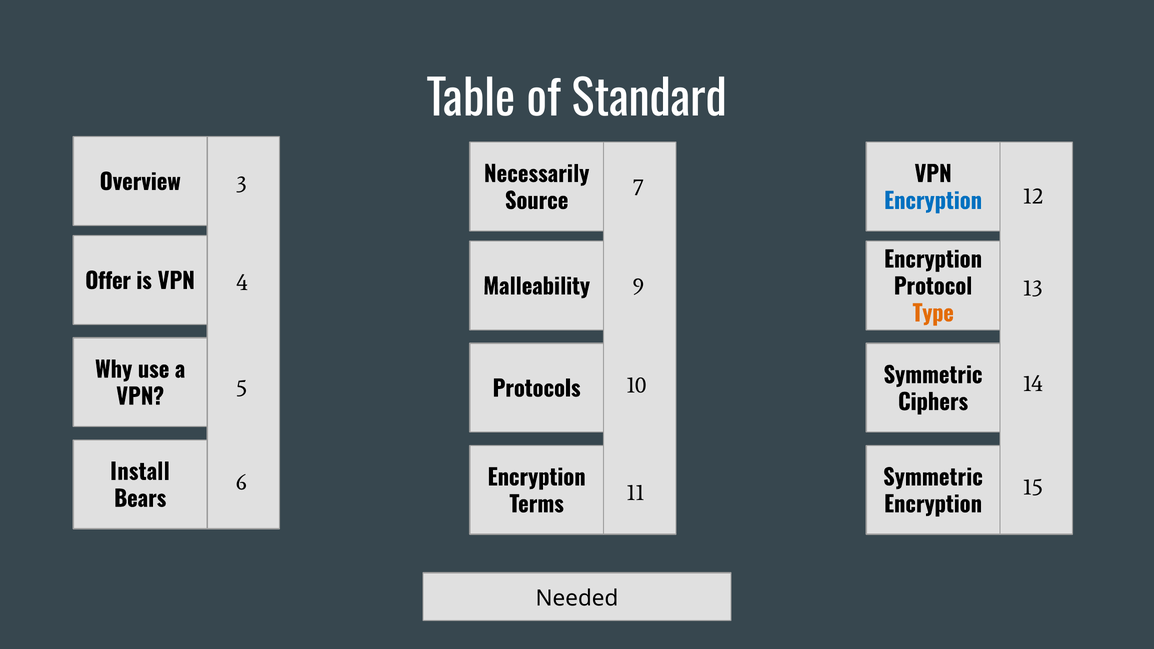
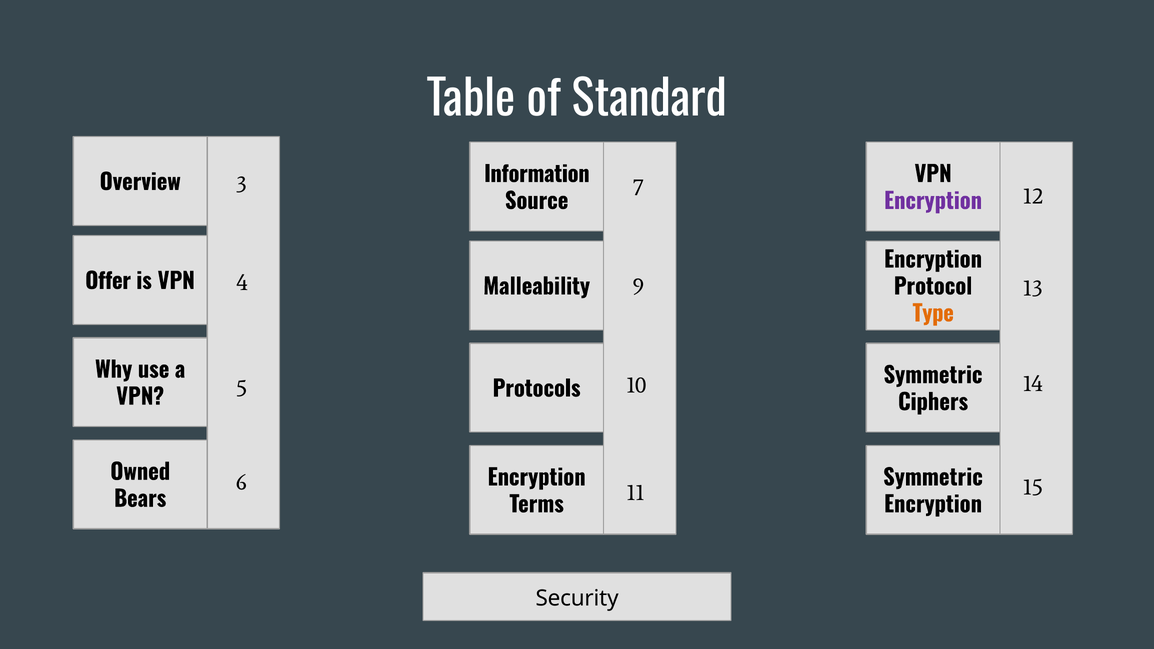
Necessarily: Necessarily -> Information
Encryption at (933, 202) colour: blue -> purple
Install: Install -> Owned
Needed: Needed -> Security
